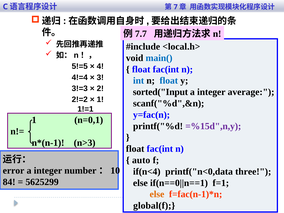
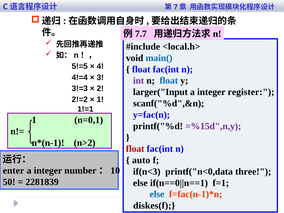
int colour: blue -> purple
sorted("Input: sorted("Input -> larger("Input
average: average -> register
n>3: n>3 -> n>2
float at (135, 149) colour: black -> red
error: error -> enter
if(n<4: if(n<4 -> if(n<3
84: 84 -> 50
5625299: 5625299 -> 2281839
else at (157, 194) colour: orange -> blue
global(f: global(f -> diskes(f
